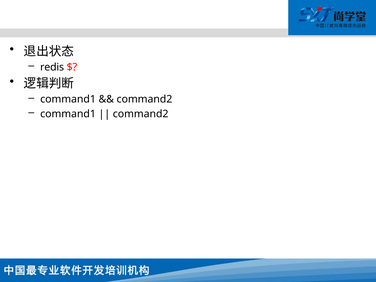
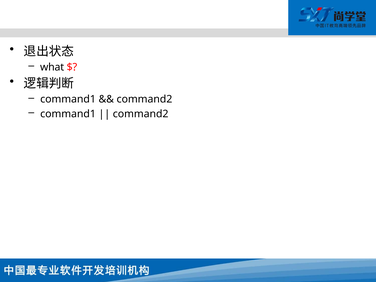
redis: redis -> what
